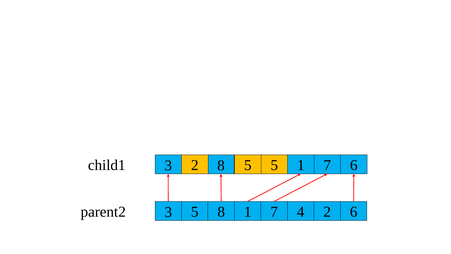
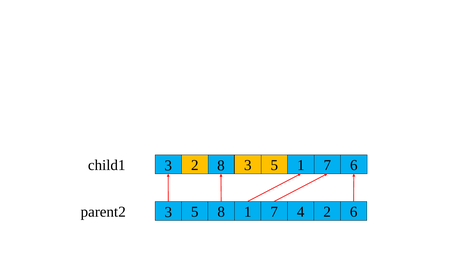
2 5: 5 -> 3
